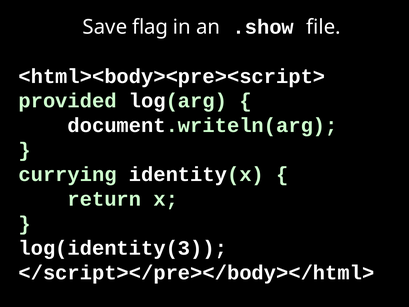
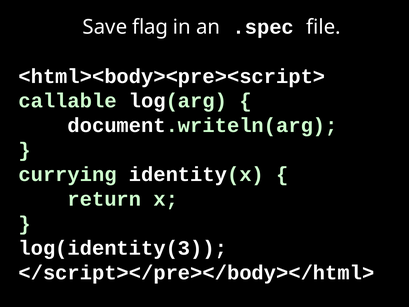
.show: .show -> .spec
provided: provided -> callable
